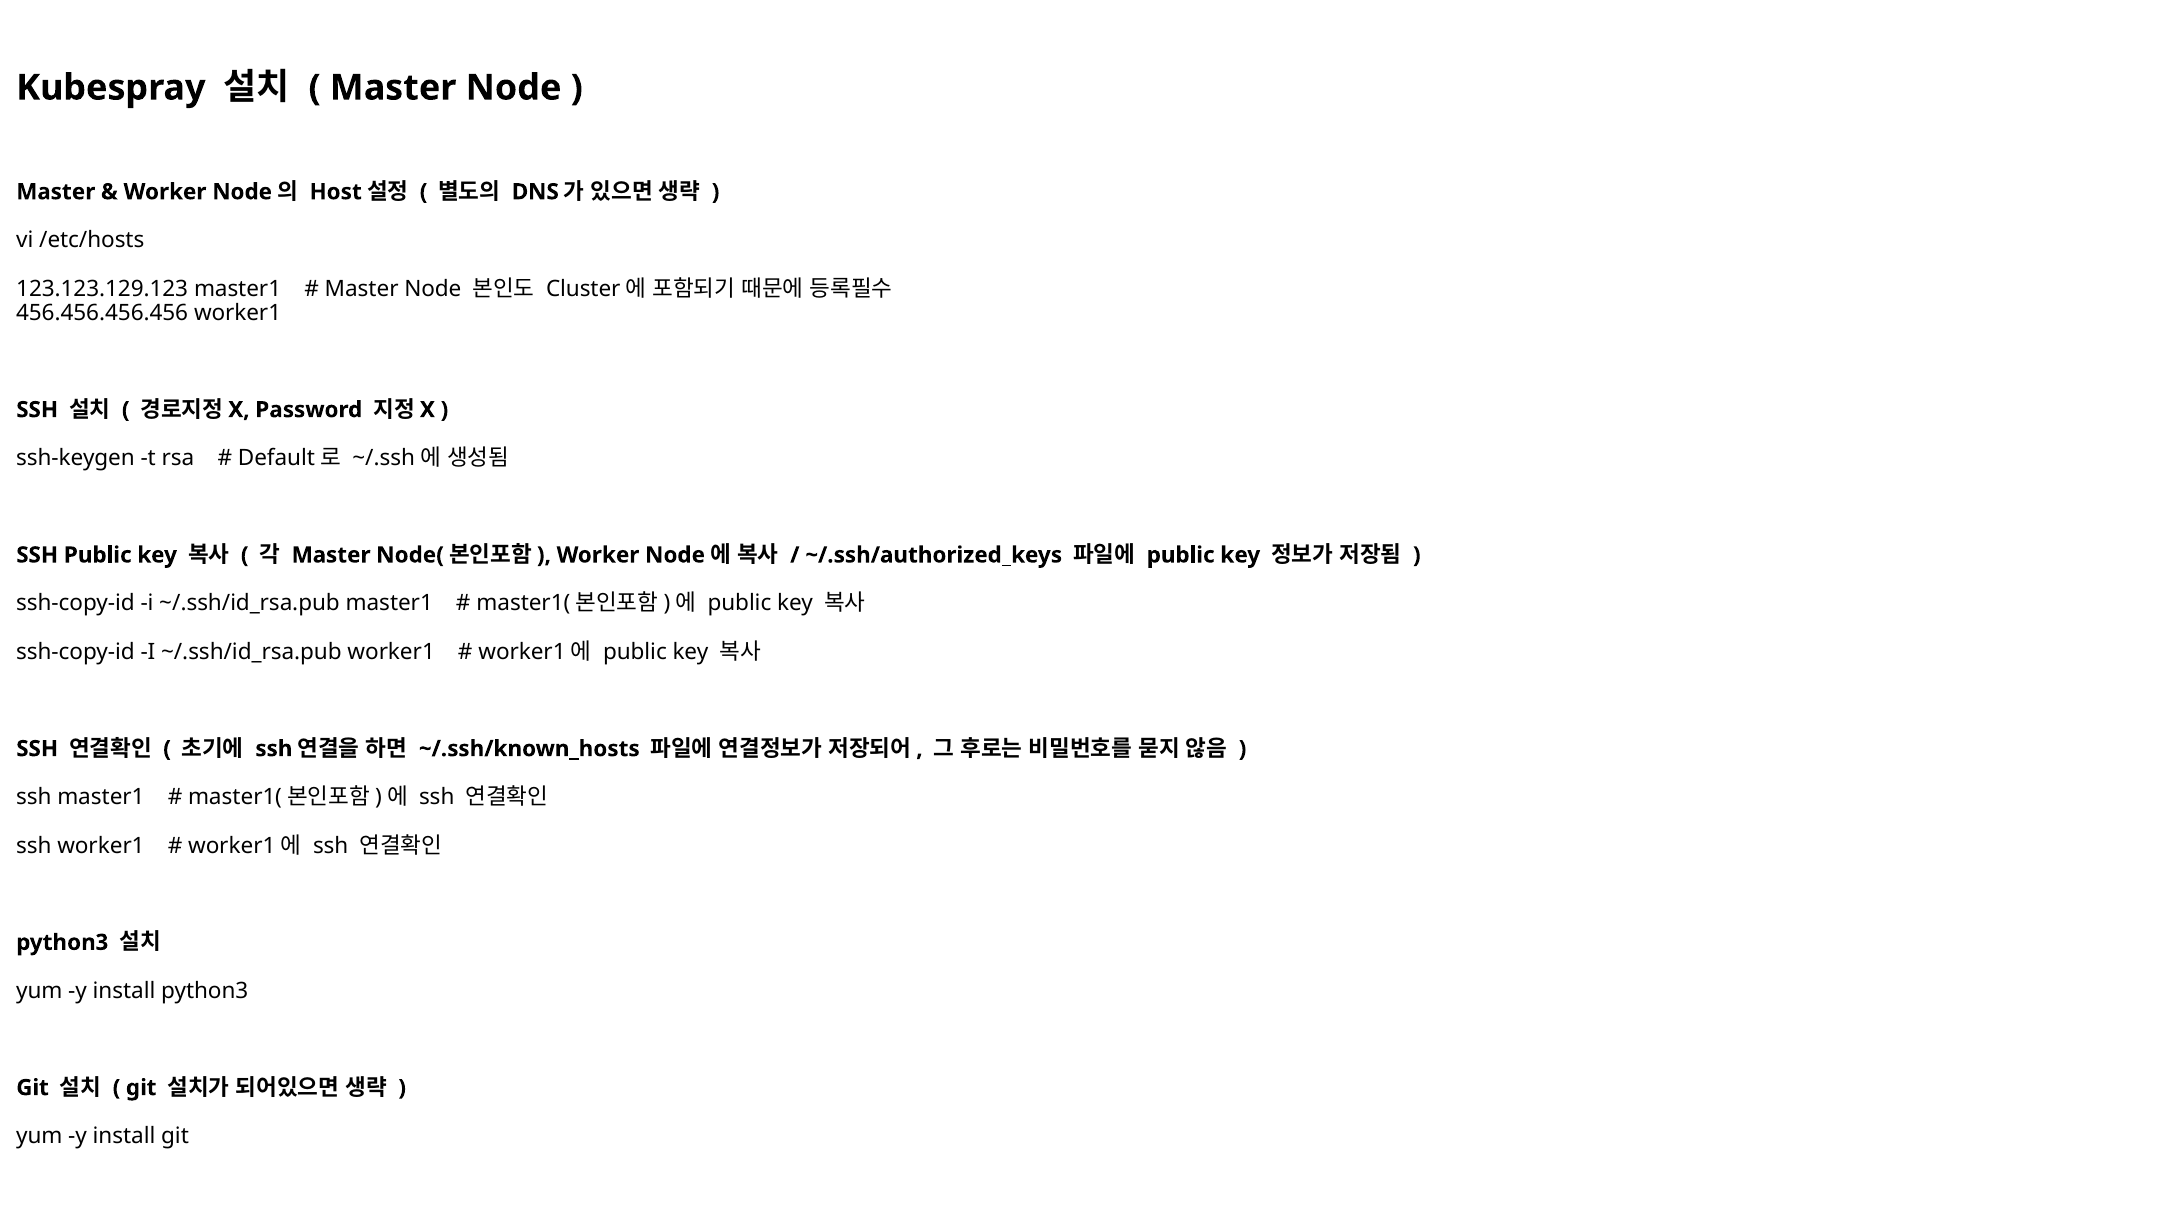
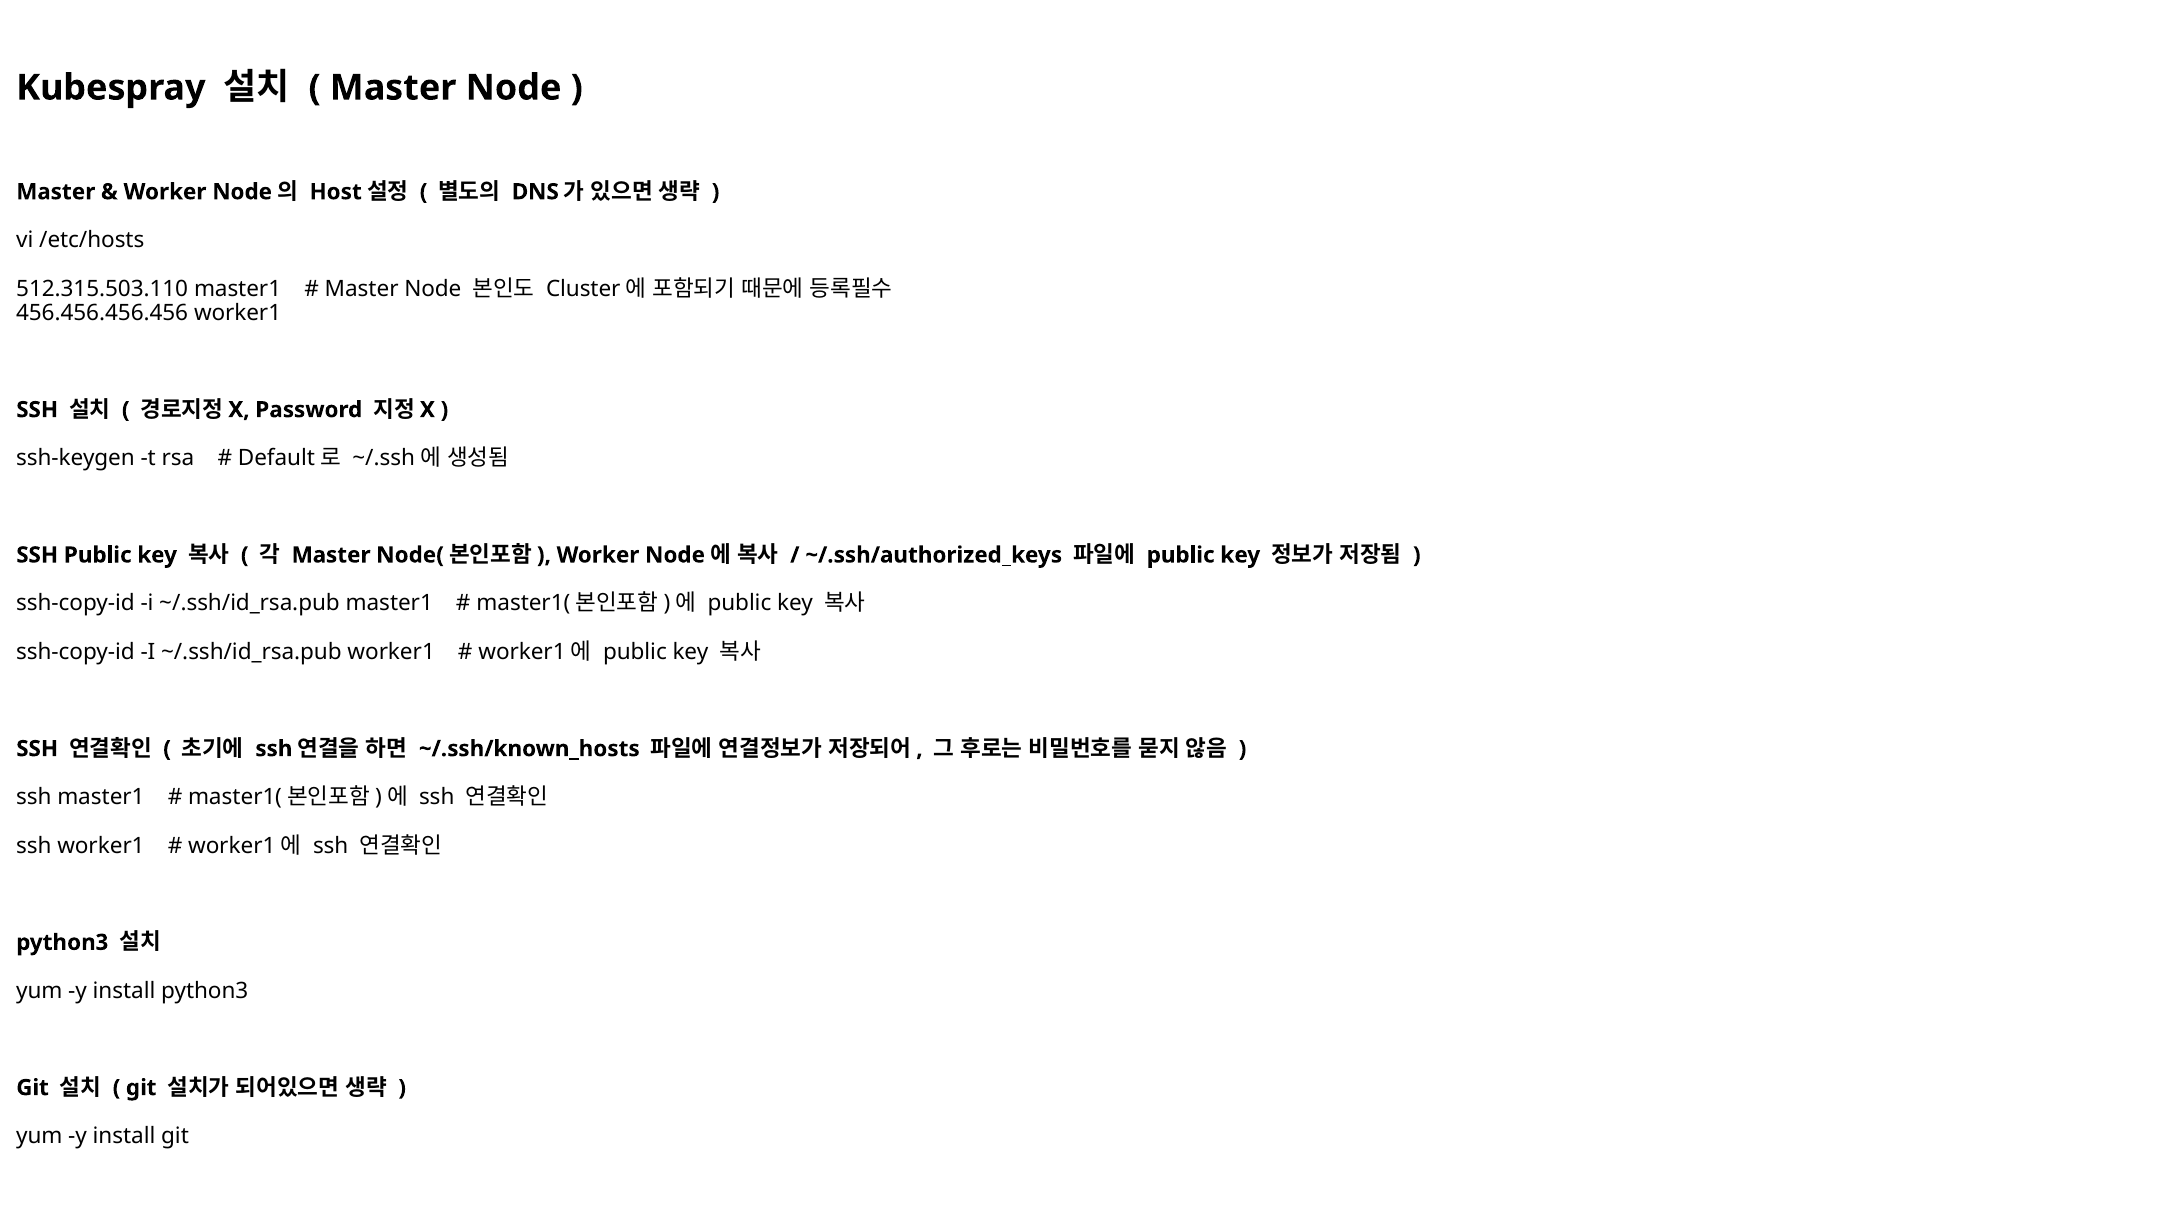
123.123.129.123: 123.123.129.123 -> 512.315.503.110
